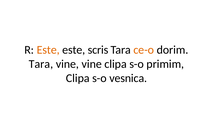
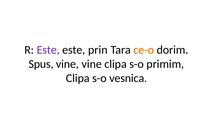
Este at (48, 50) colour: orange -> purple
scris: scris -> prin
Tara at (41, 64): Tara -> Spus
